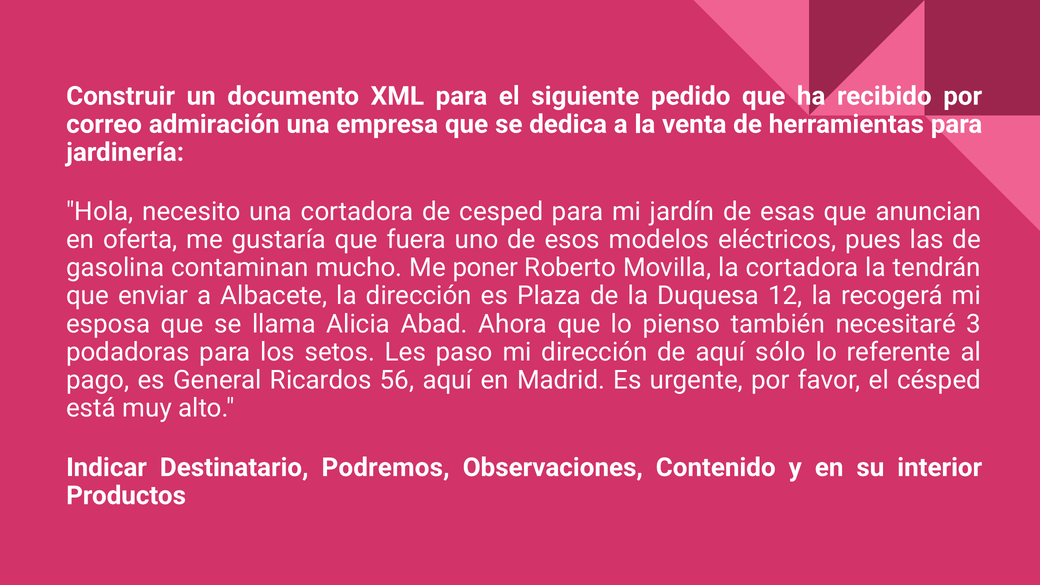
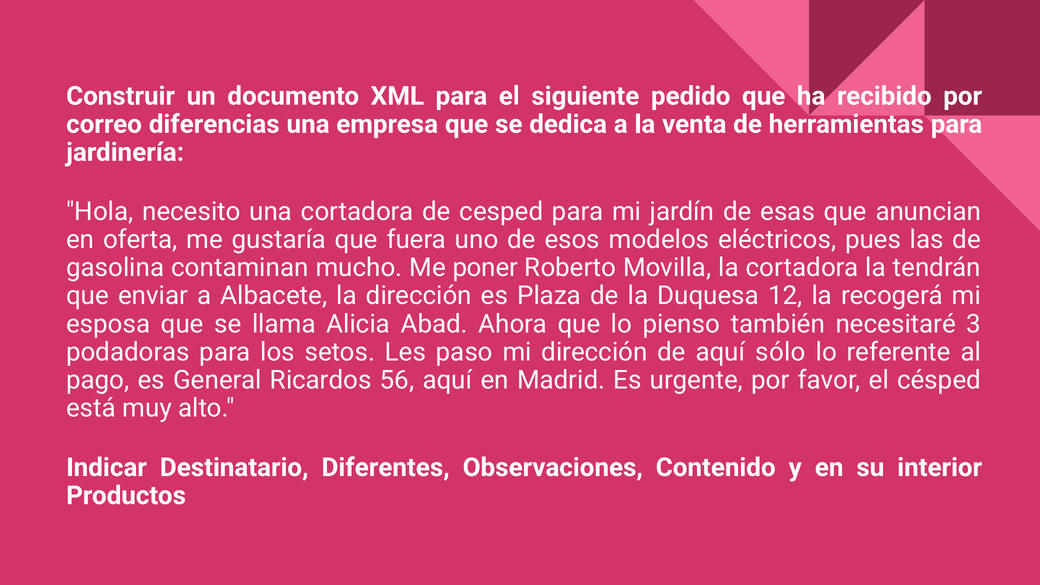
admiración: admiración -> diferencias
Podremos: Podremos -> Diferentes
